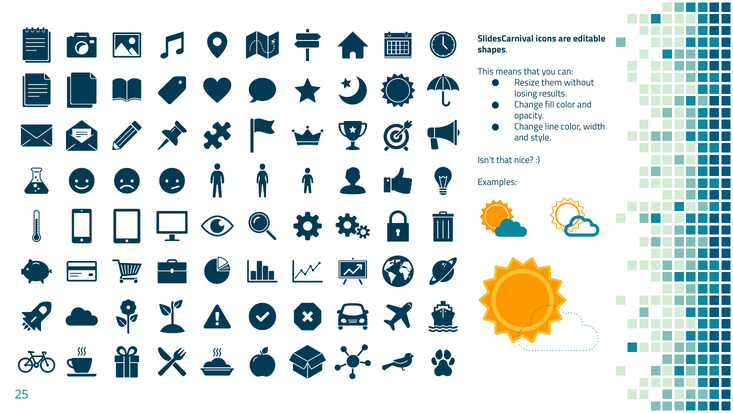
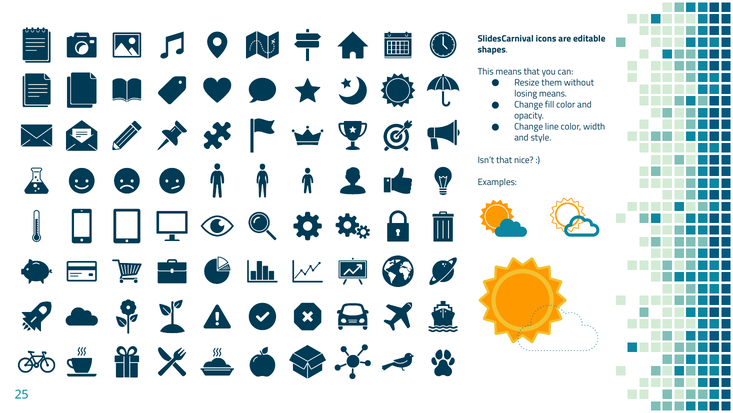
losing results: results -> means
